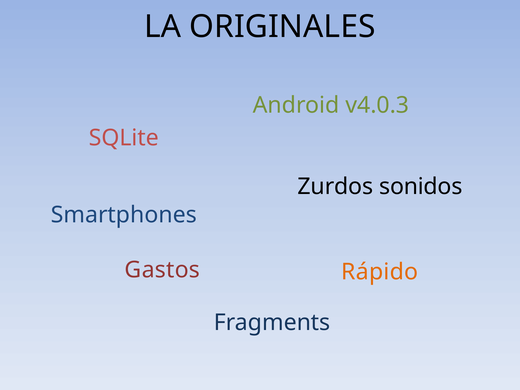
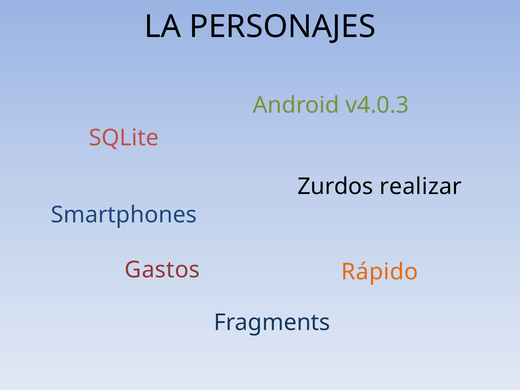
ORIGINALES: ORIGINALES -> PERSONAJES
sonidos: sonidos -> realizar
